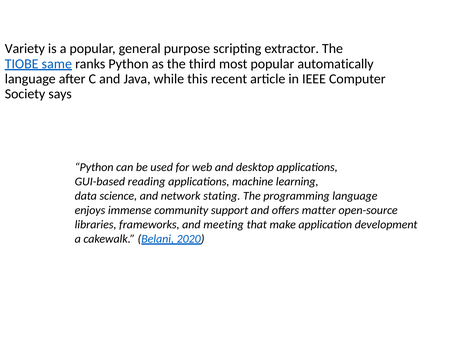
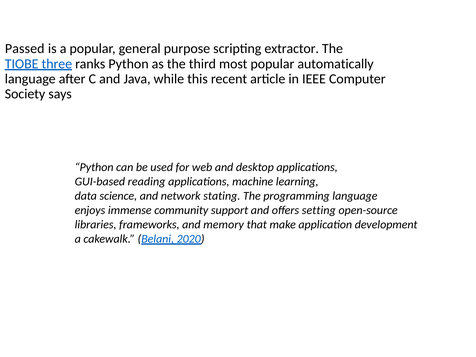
Variety: Variety -> Passed
same: same -> three
matter: matter -> setting
meeting: meeting -> memory
